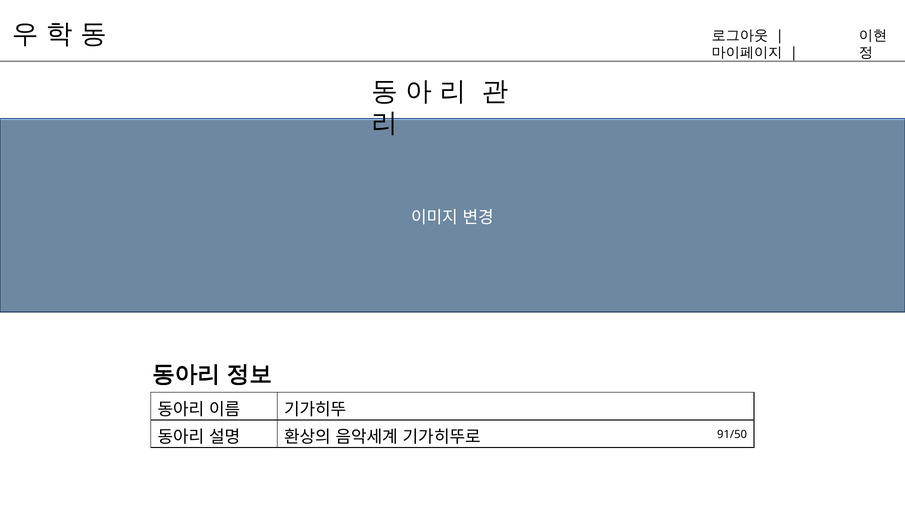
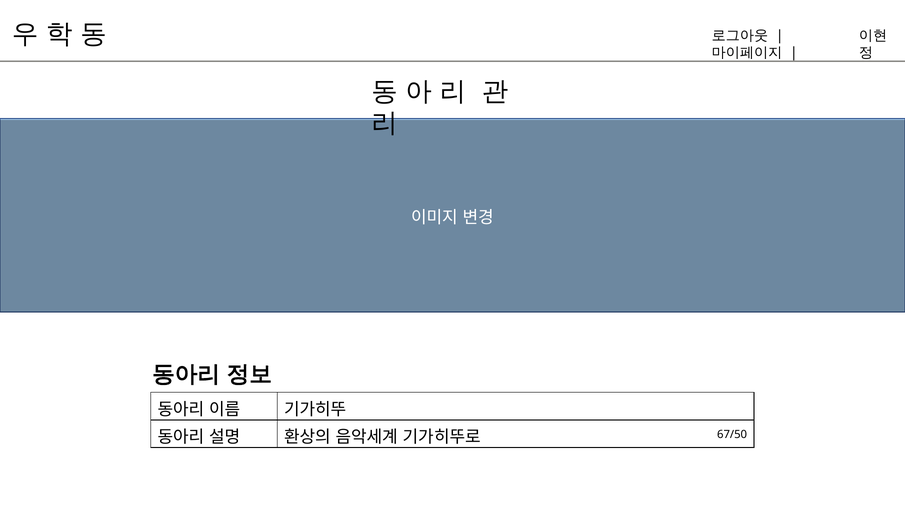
91/50: 91/50 -> 67/50
